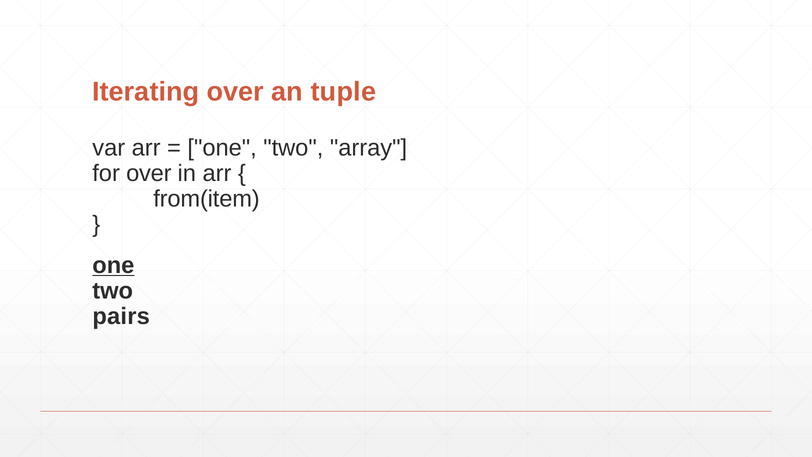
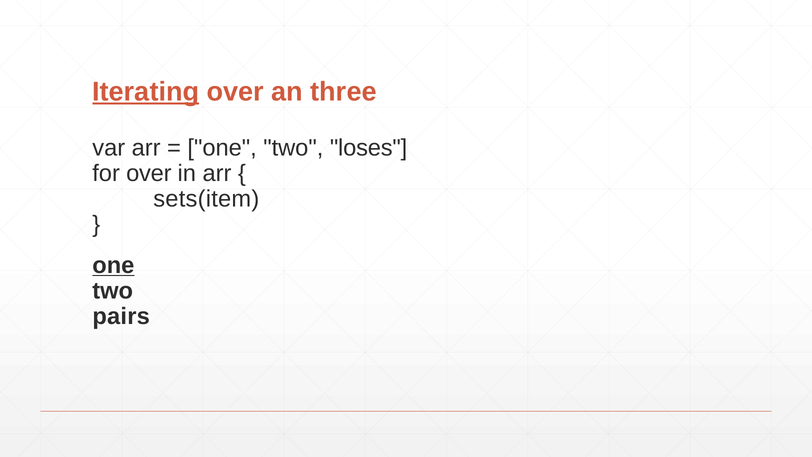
Iterating underline: none -> present
tuple: tuple -> three
array: array -> loses
from(item: from(item -> sets(item
